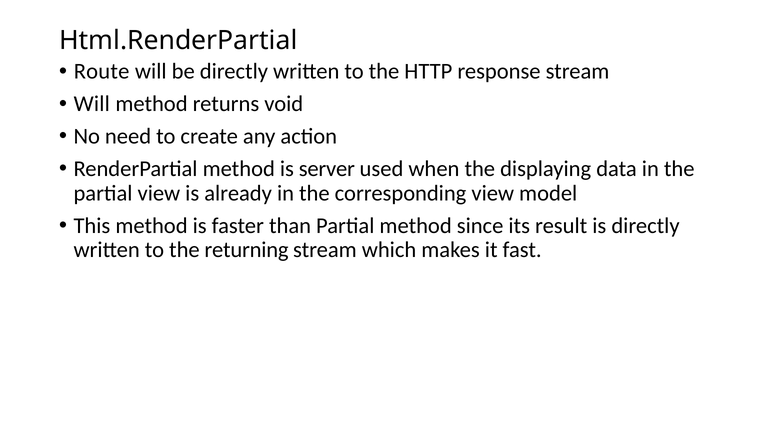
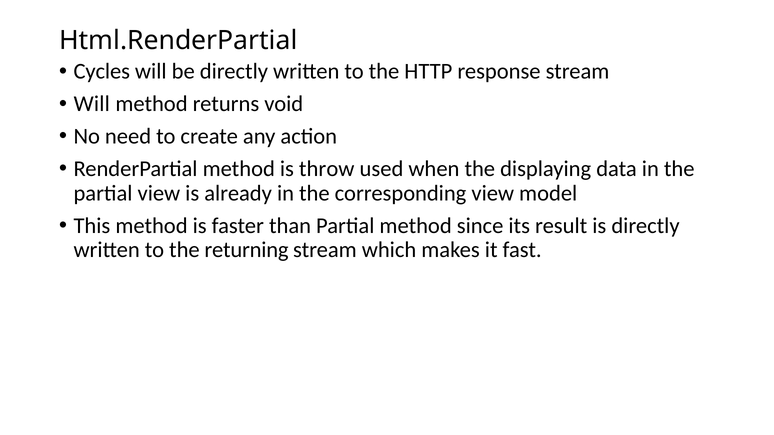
Route: Route -> Cycles
server: server -> throw
